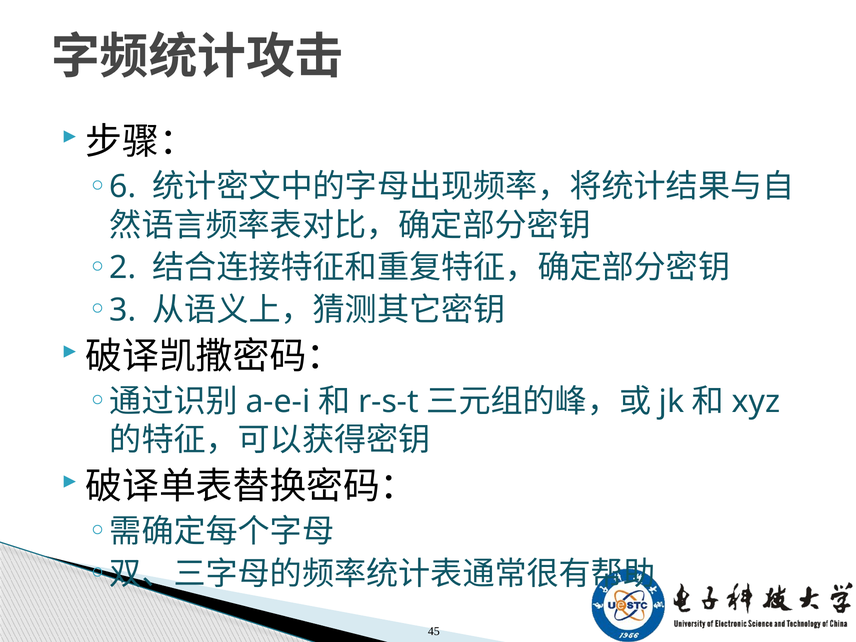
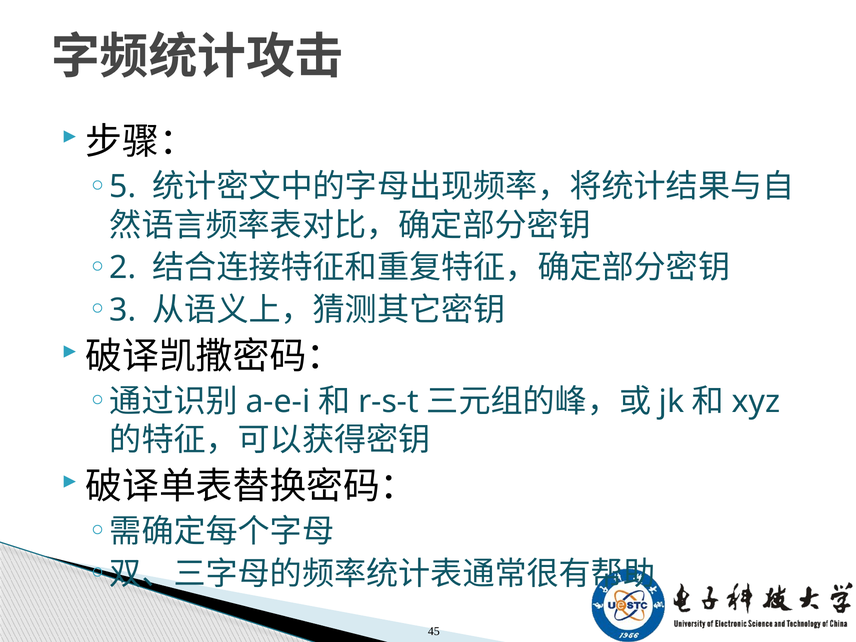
6: 6 -> 5
